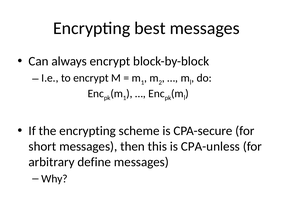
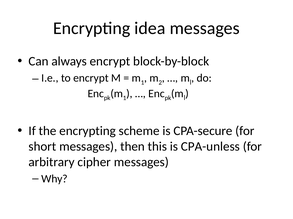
best: best -> idea
define: define -> cipher
